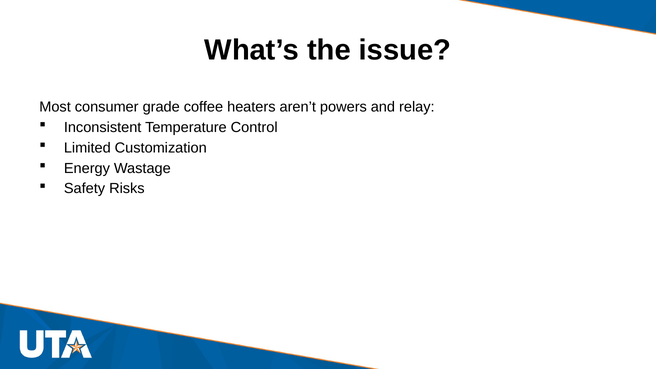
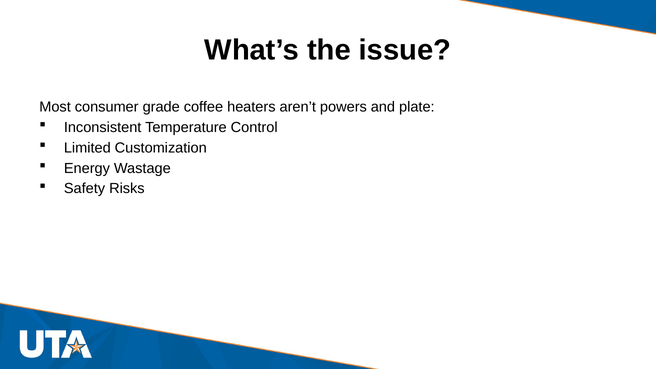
relay: relay -> plate
